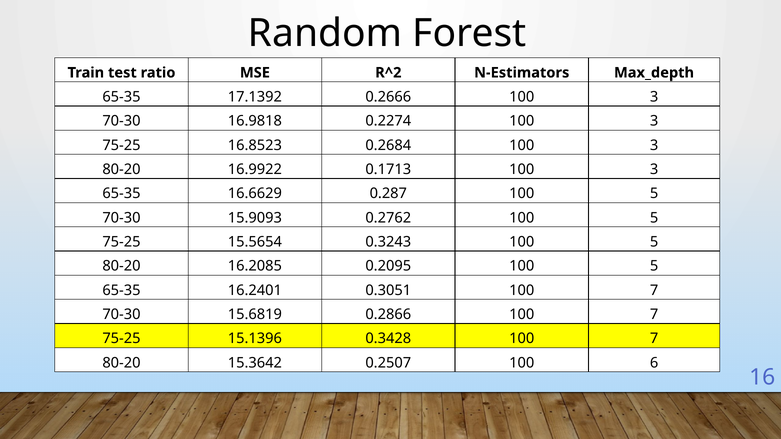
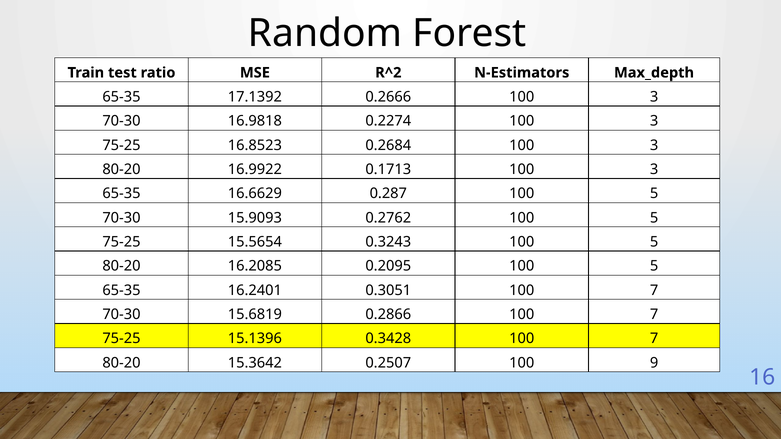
6: 6 -> 9
